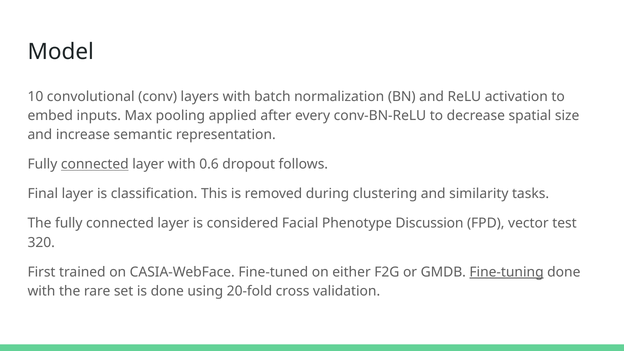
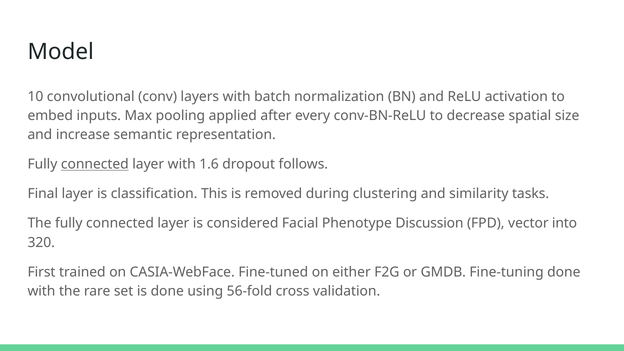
0.6: 0.6 -> 1.6
test: test -> into
Fine-tuning underline: present -> none
20-fold: 20-fold -> 56-fold
